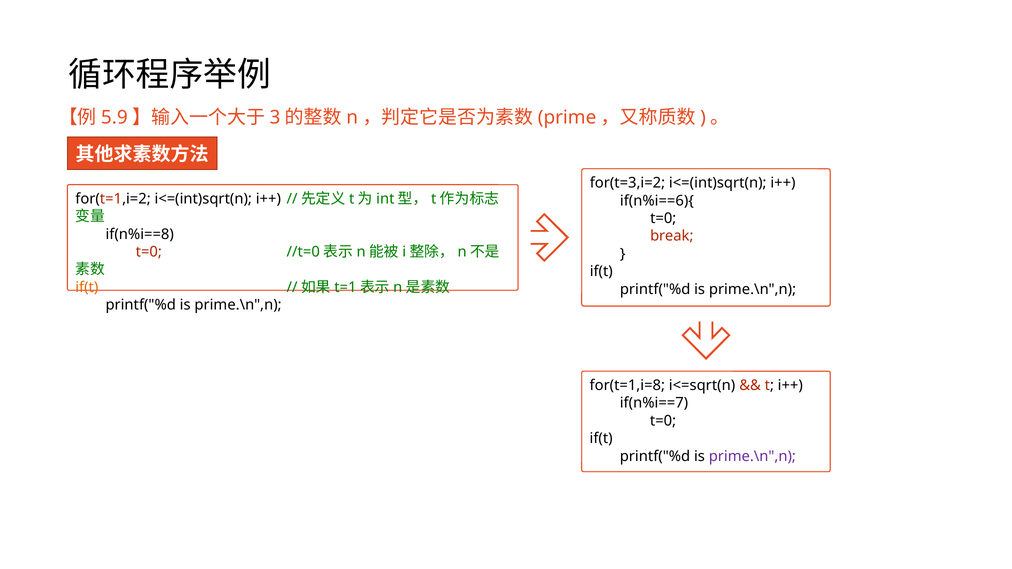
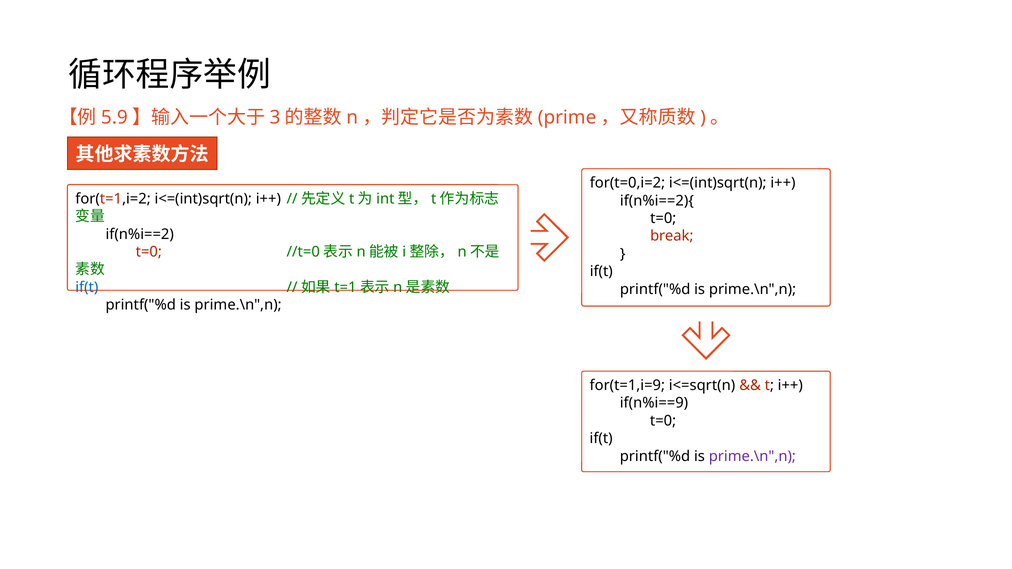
for(t=3,i=2: for(t=3,i=2 -> for(t=0,i=2
if(n%i==6){: if(n%i==6){ -> if(n%i==2){
if(n%i==8: if(n%i==8 -> if(n%i==2
if(t at (87, 287) colour: orange -> blue
for(t=1,i=8: for(t=1,i=8 -> for(t=1,i=9
if(n%i==7: if(n%i==7 -> if(n%i==9
